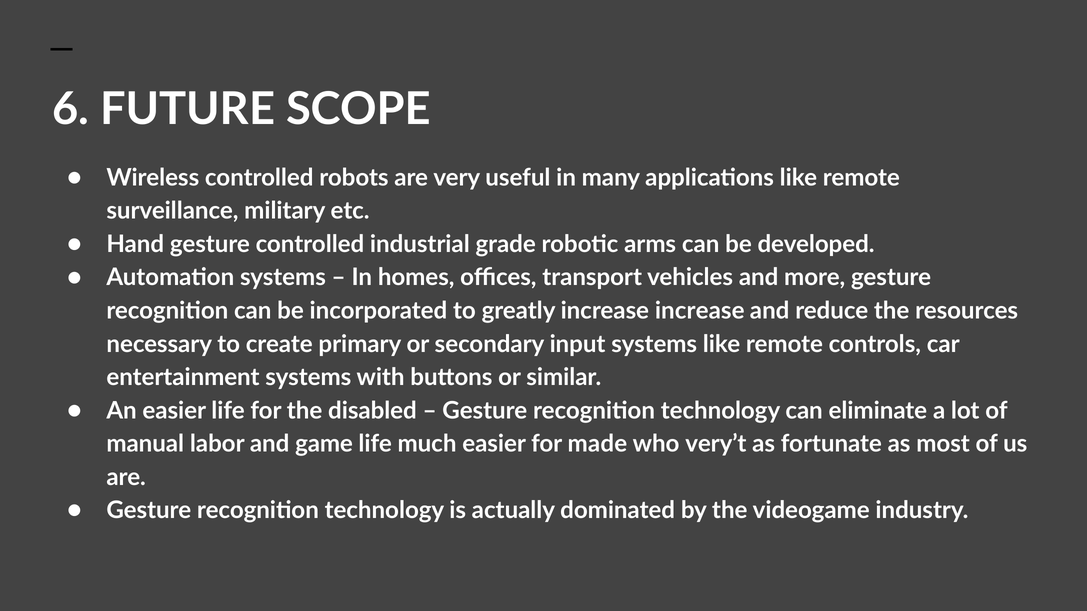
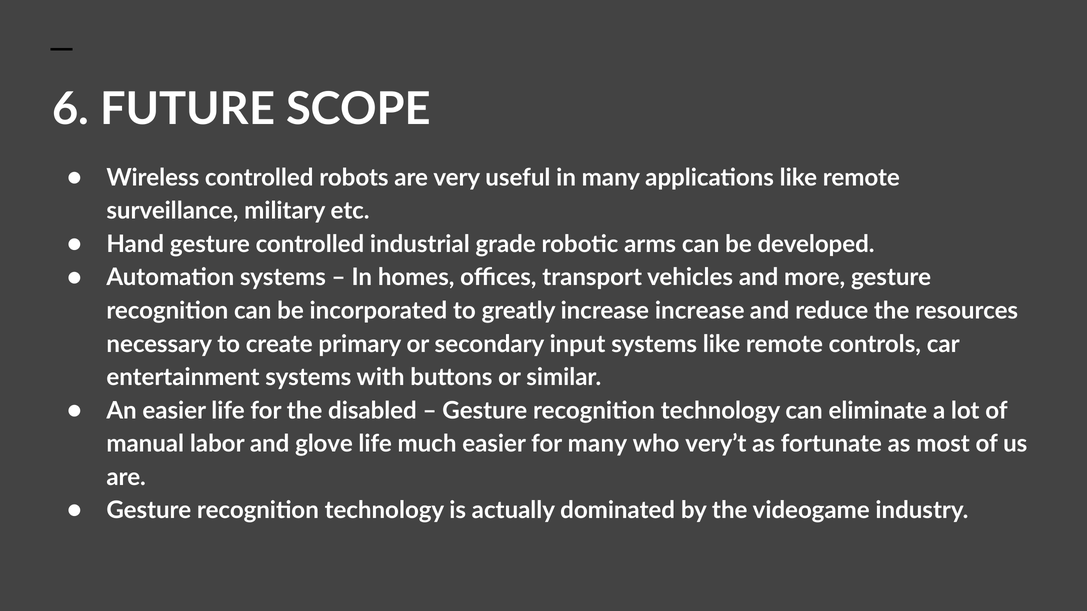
game: game -> glove
for made: made -> many
